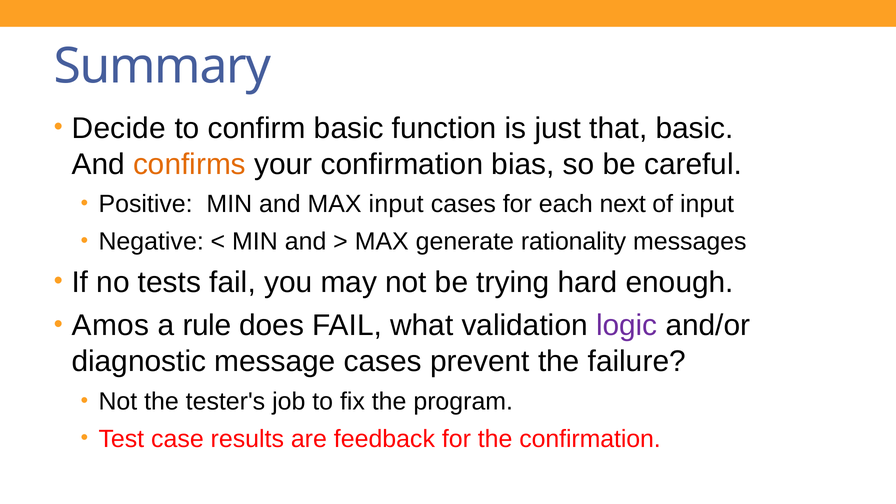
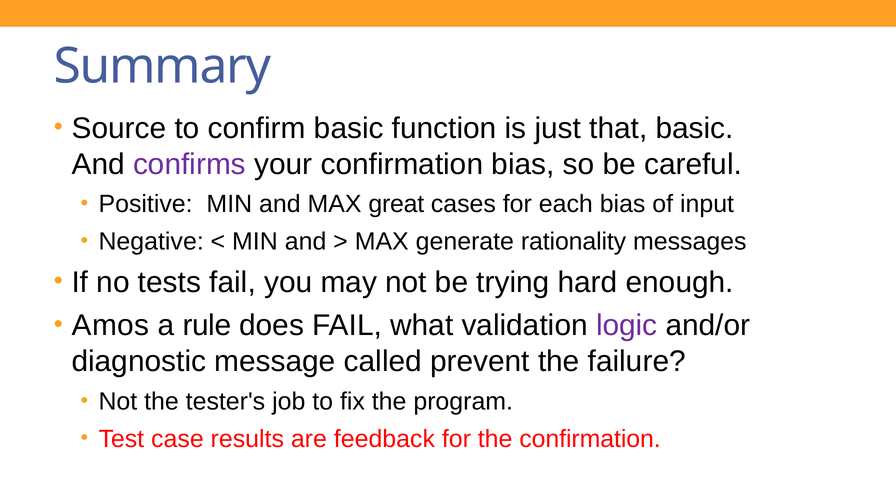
Decide: Decide -> Source
confirms colour: orange -> purple
MAX input: input -> great
each next: next -> bias
message cases: cases -> called
